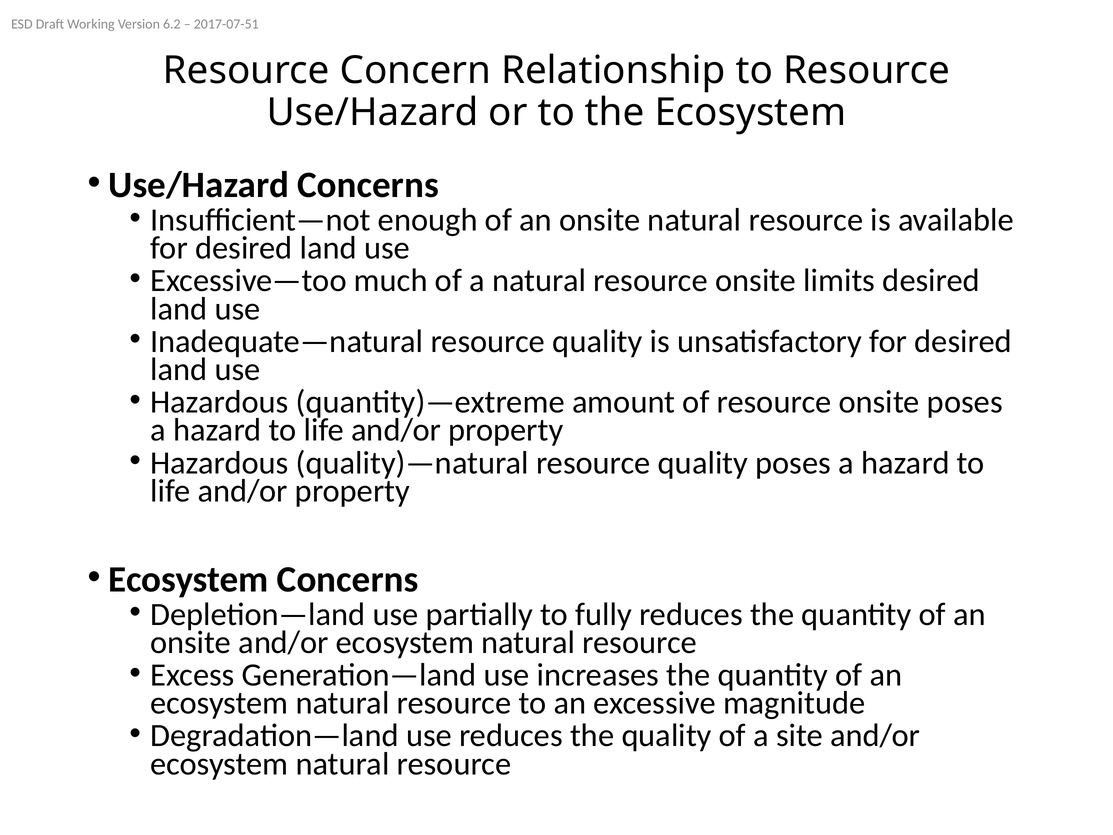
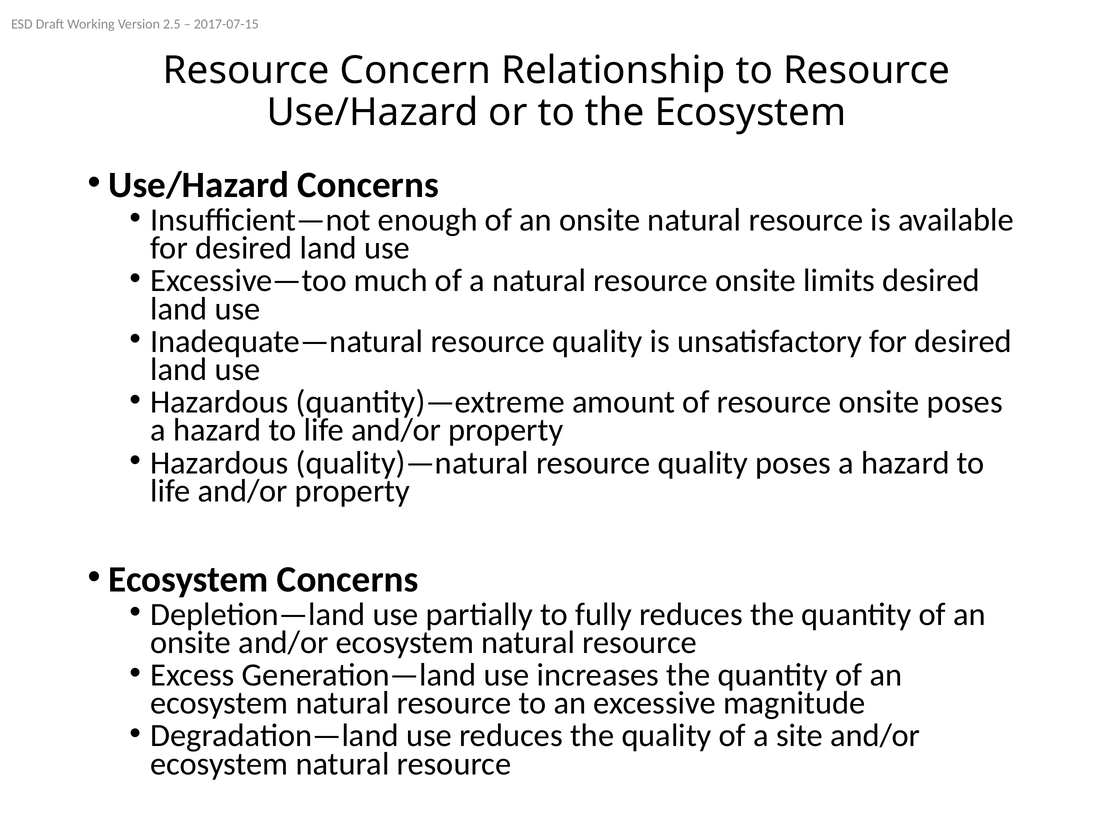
6.2: 6.2 -> 2.5
2017-07-51: 2017-07-51 -> 2017-07-15
